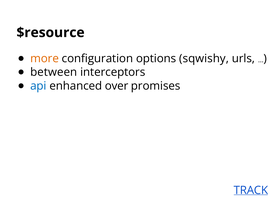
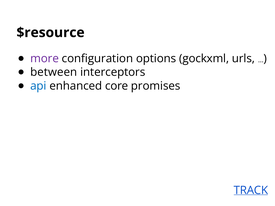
more colour: orange -> purple
sqwishy: sqwishy -> gockxml
over: over -> core
